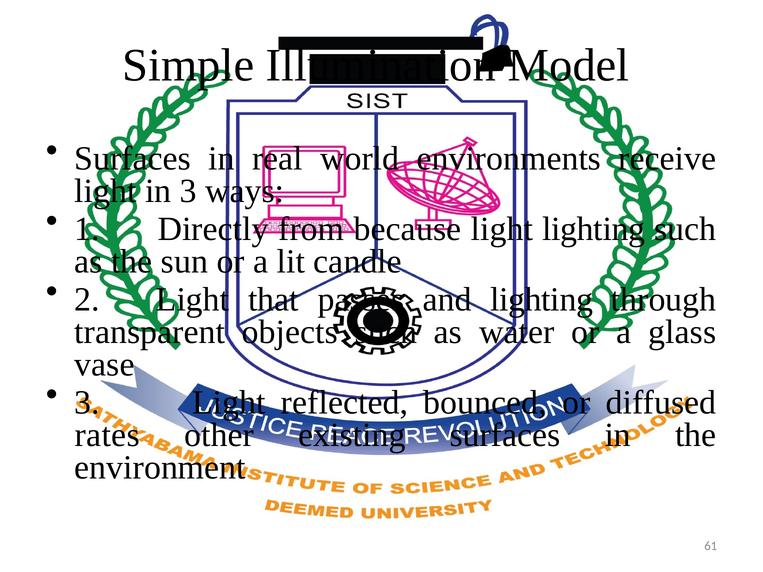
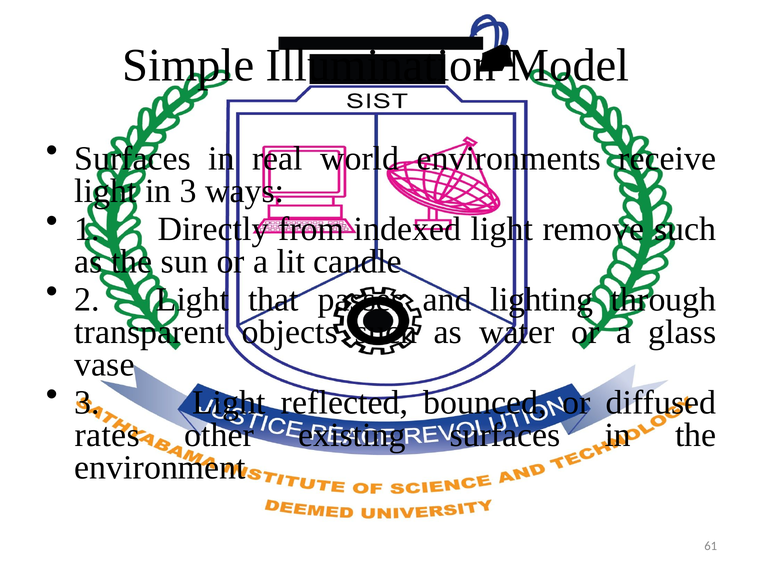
because: because -> indexed
light lighting: lighting -> remove
